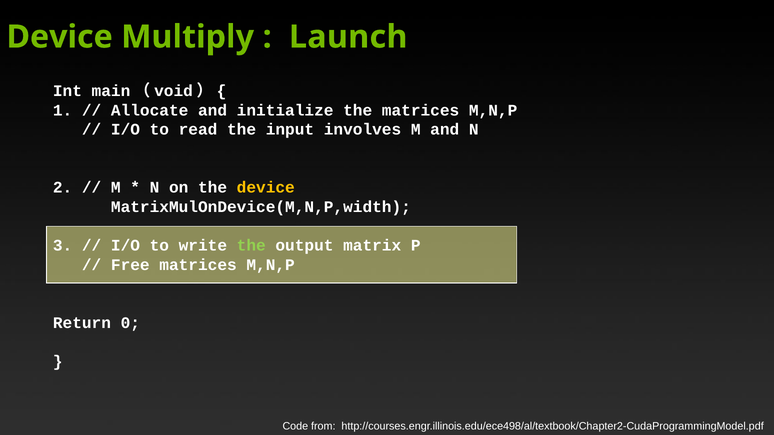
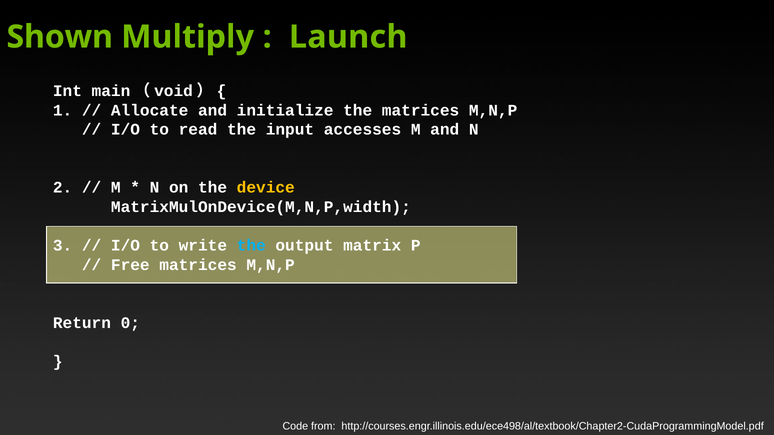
Device at (60, 37): Device -> Shown
involves: involves -> accesses
the at (251, 246) colour: light green -> light blue
